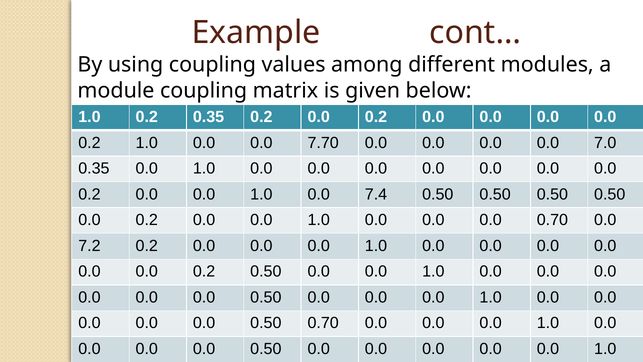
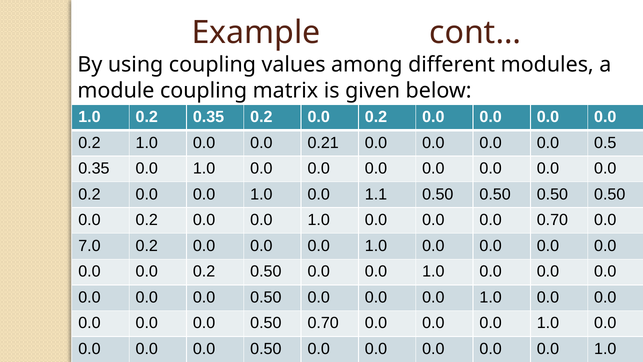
7.70: 7.70 -> 0.21
7.0: 7.0 -> 0.5
7.4: 7.4 -> 1.1
7.2: 7.2 -> 7.0
